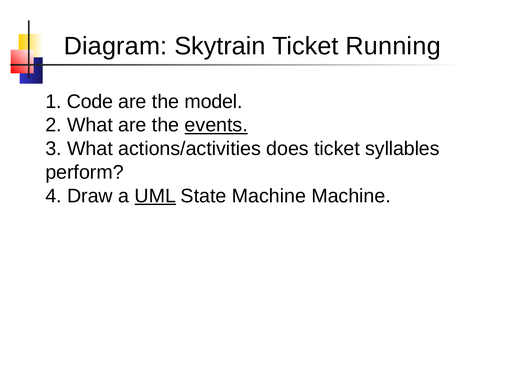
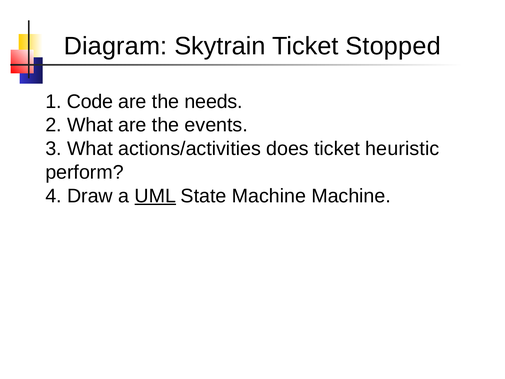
Running: Running -> Stopped
model: model -> needs
events underline: present -> none
syllables: syllables -> heuristic
